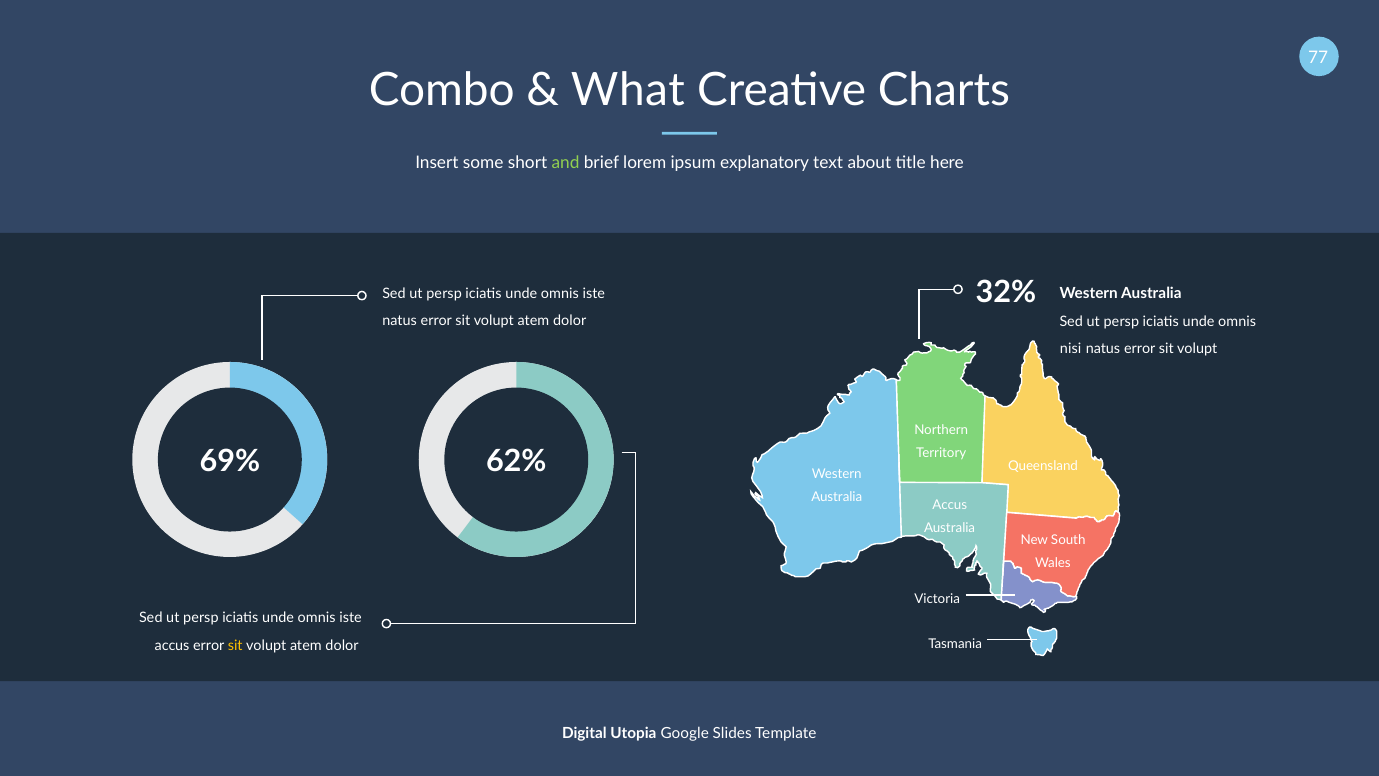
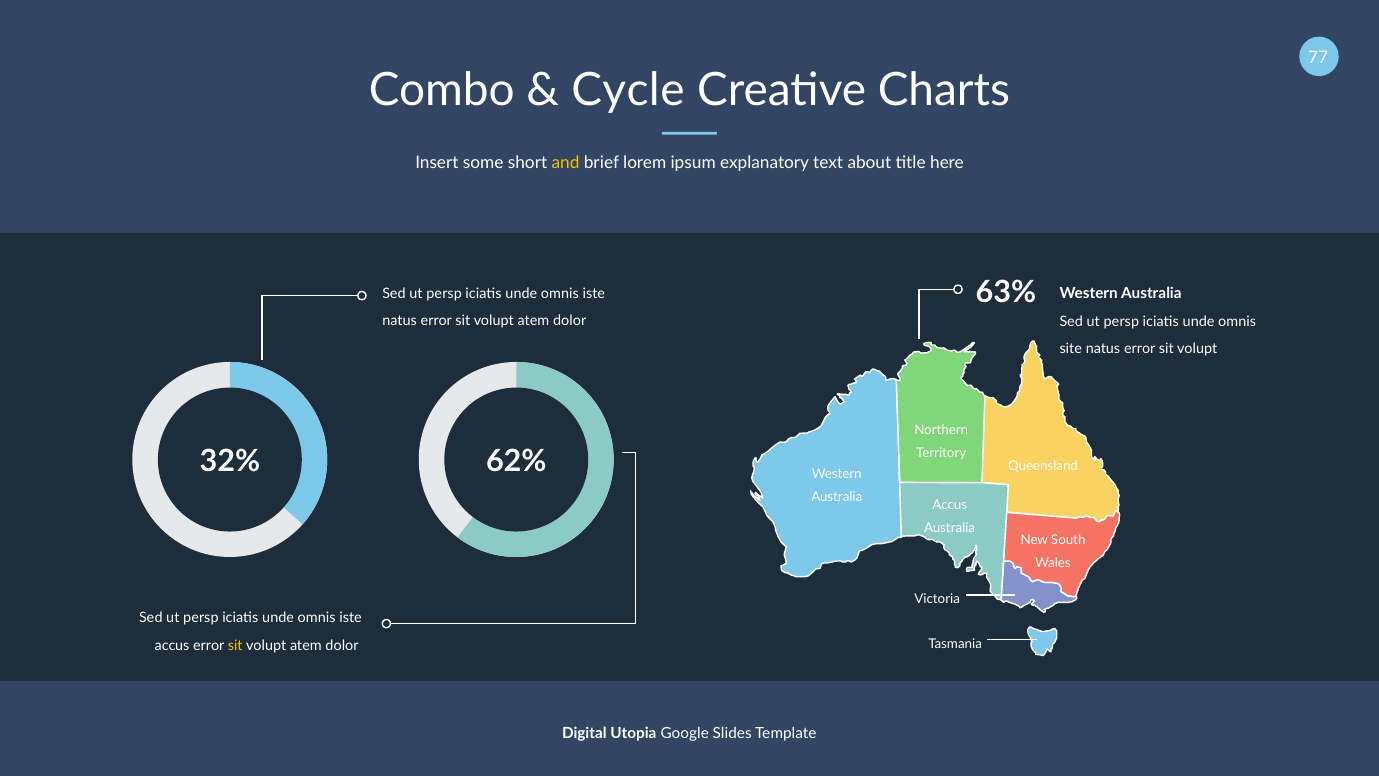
What: What -> Cycle
and colour: light green -> yellow
32%: 32% -> 63%
nisi: nisi -> site
69%: 69% -> 32%
